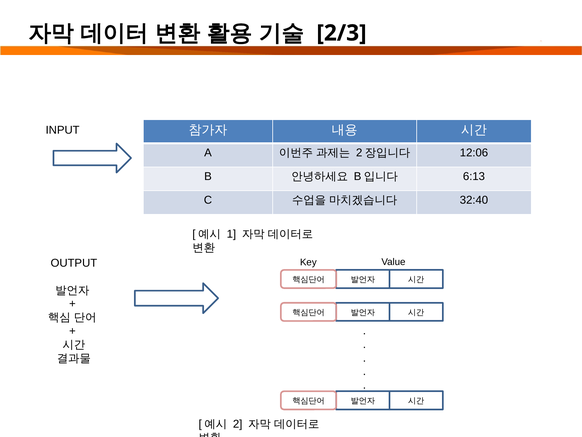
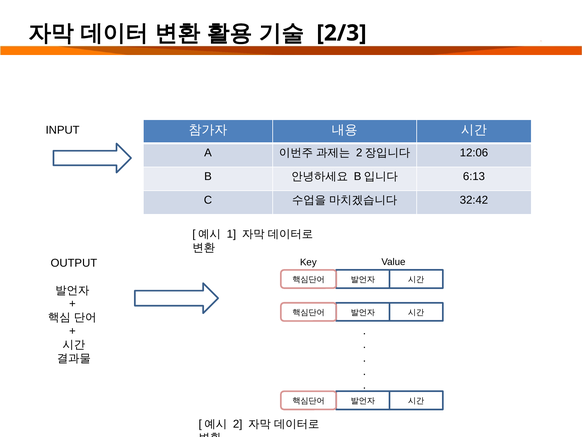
32:40: 32:40 -> 32:42
